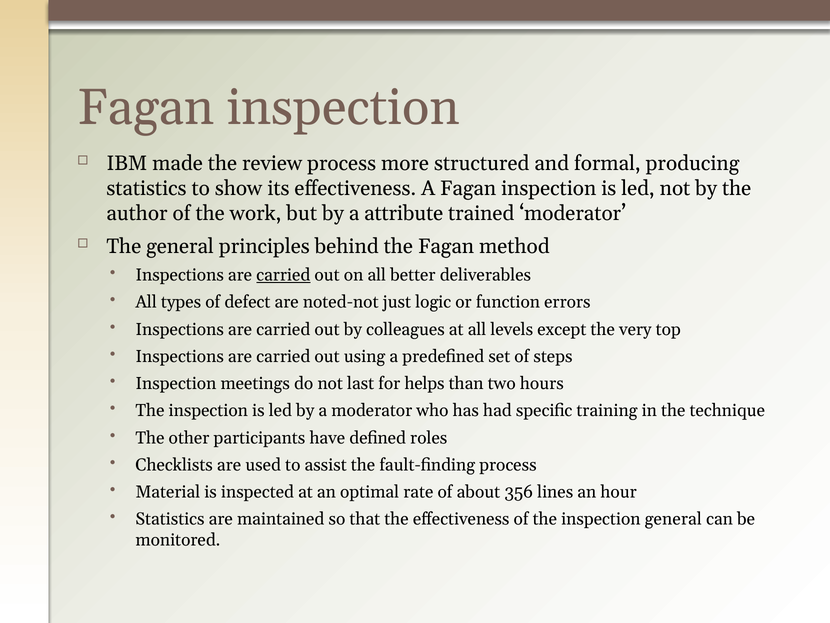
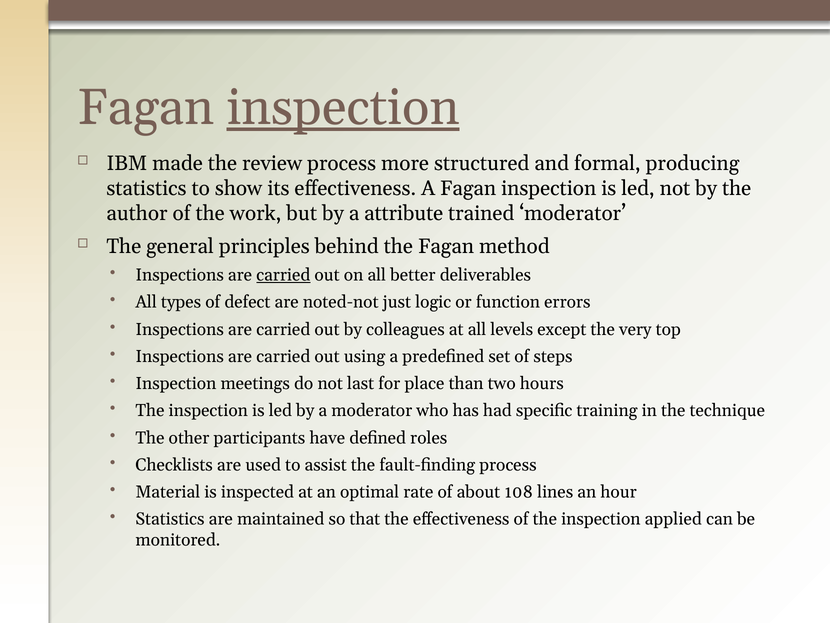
inspection at (343, 107) underline: none -> present
helps: helps -> place
356: 356 -> 108
inspection general: general -> applied
